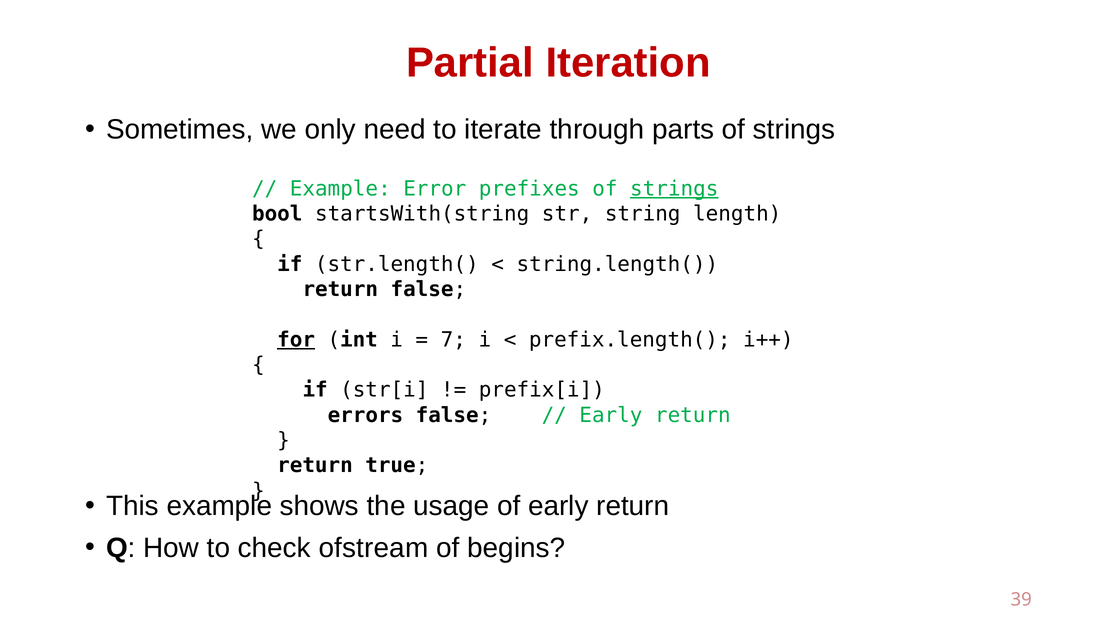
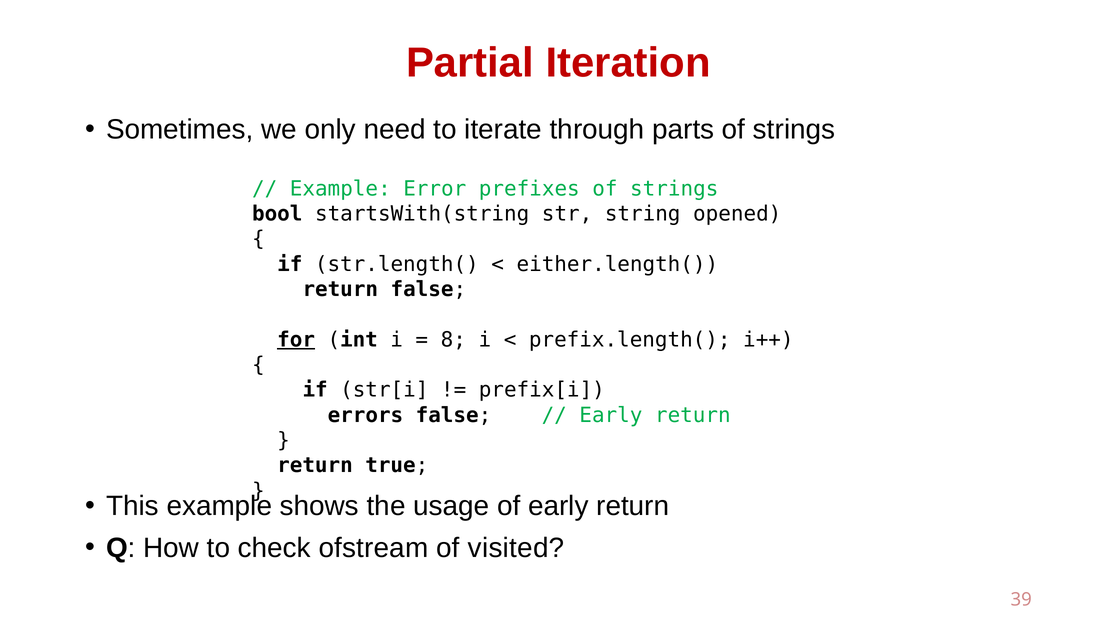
strings at (674, 188) underline: present -> none
length: length -> opened
string.length(: string.length( -> either.length(
7: 7 -> 8
begins: begins -> visited
